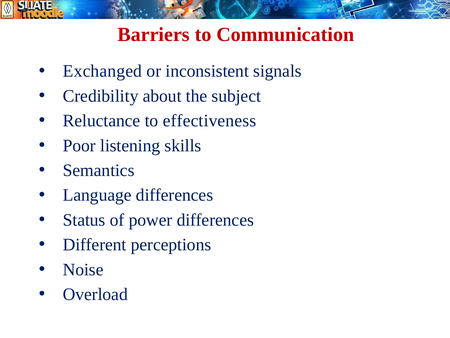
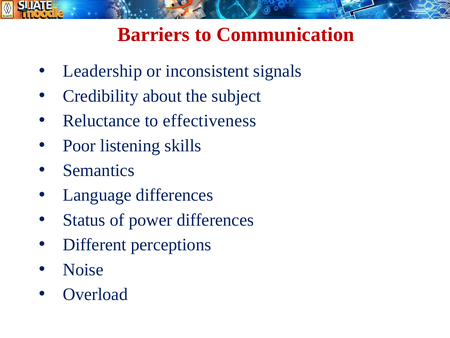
Exchanged: Exchanged -> Leadership
